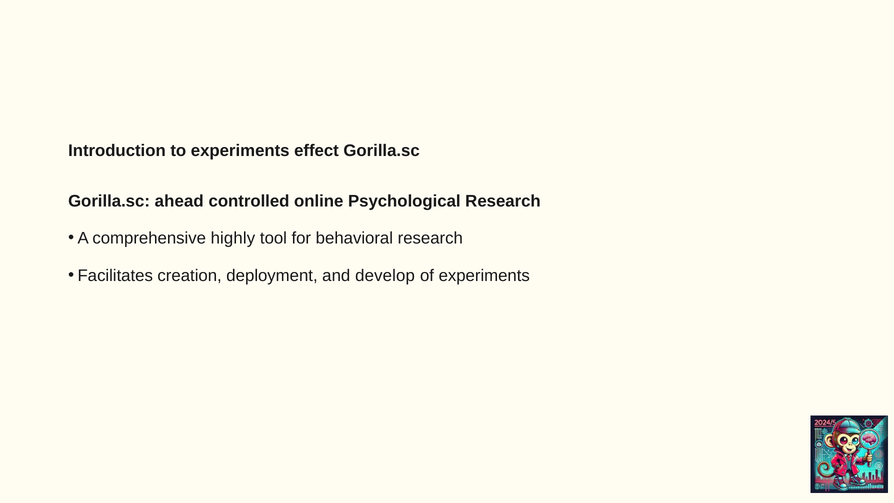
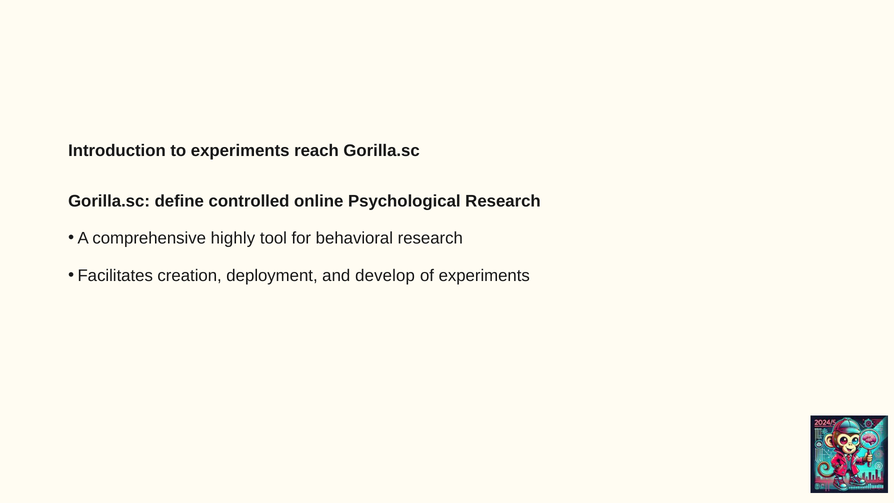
effect: effect -> reach
ahead: ahead -> define
